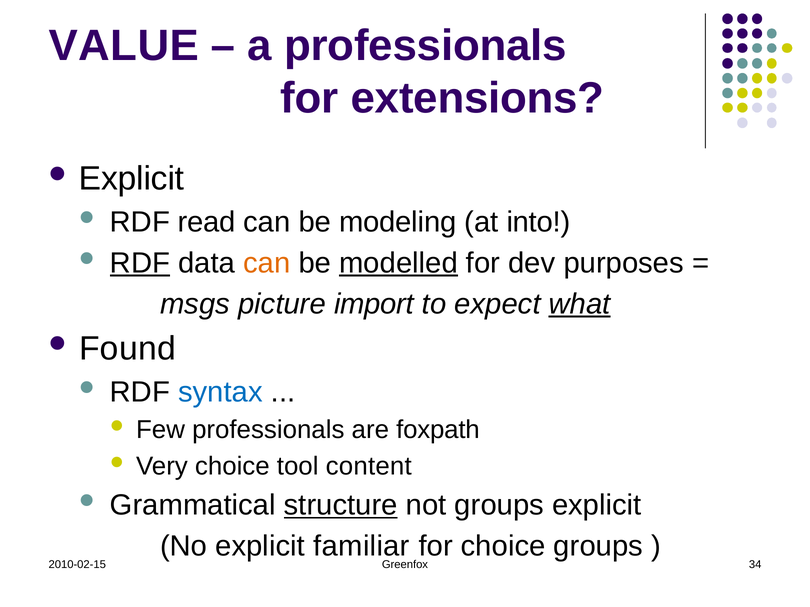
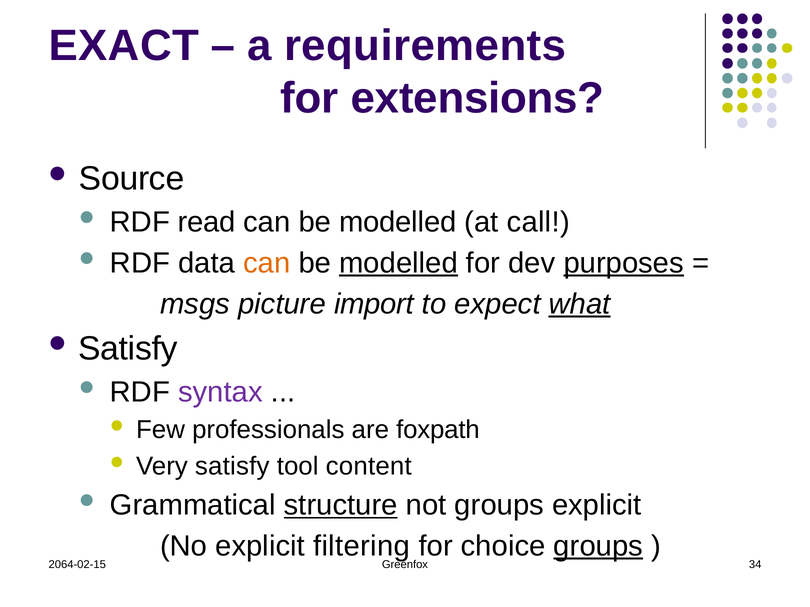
VALUE: VALUE -> EXACT
a professionals: professionals -> requirements
Explicit at (132, 179): Explicit -> Source
modeling at (398, 222): modeling -> modelled
into: into -> call
RDF at (140, 263) underline: present -> none
purposes underline: none -> present
Found at (128, 349): Found -> Satisfy
syntax colour: blue -> purple
Very choice: choice -> satisfy
familiar: familiar -> filtering
groups at (598, 547) underline: none -> present
2010-02-15: 2010-02-15 -> 2064-02-15
